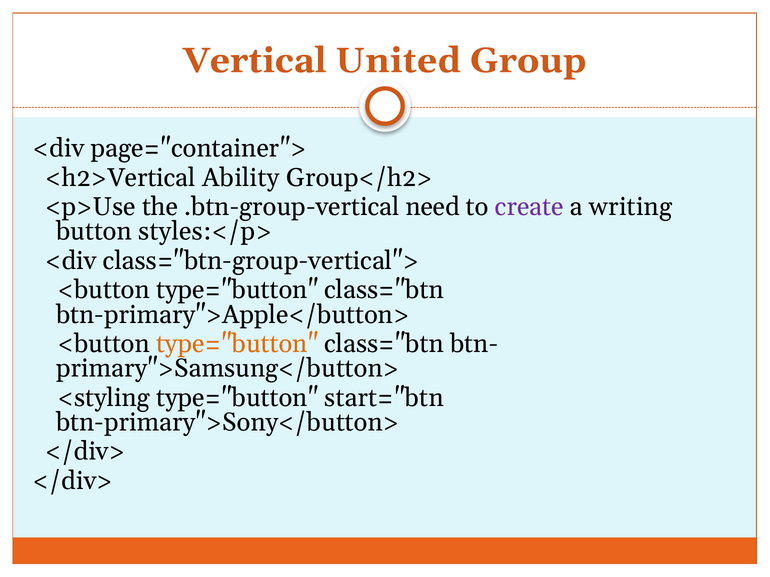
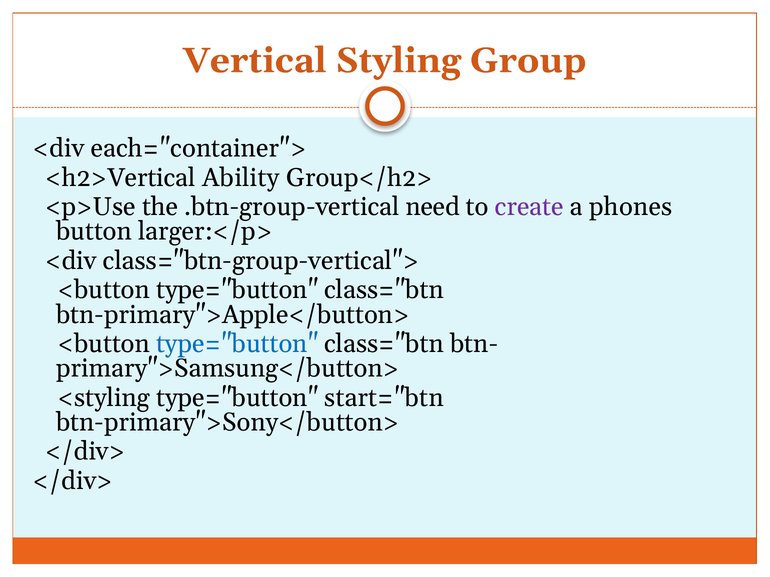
United: United -> Styling
page="container">: page="container"> -> each="container">
writing: writing -> phones
styles:</p>: styles:</p> -> larger:</p>
type="button at (237, 344) colour: orange -> blue
